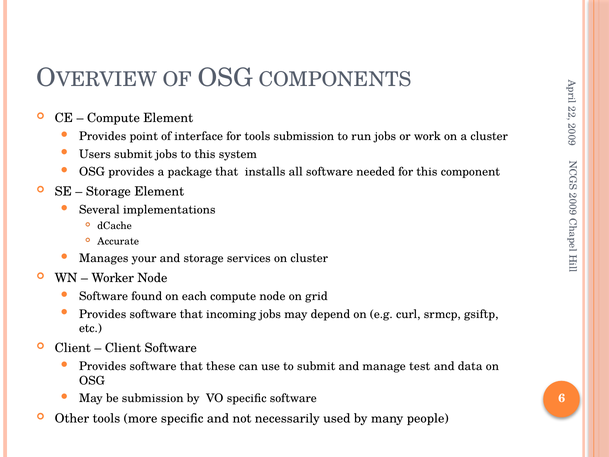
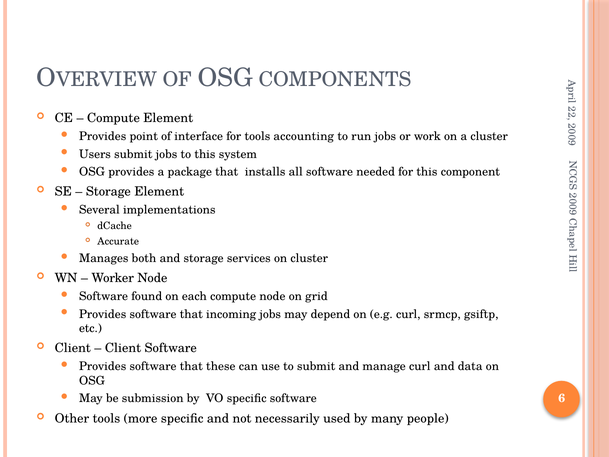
tools submission: submission -> accounting
your: your -> both
manage test: test -> curl
